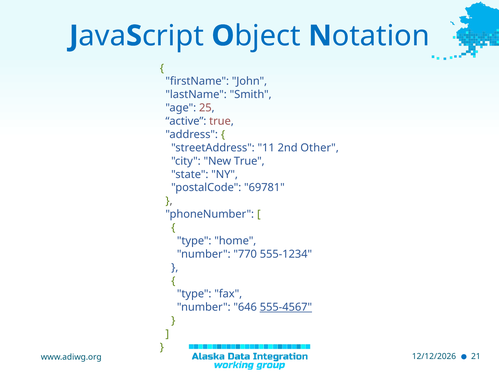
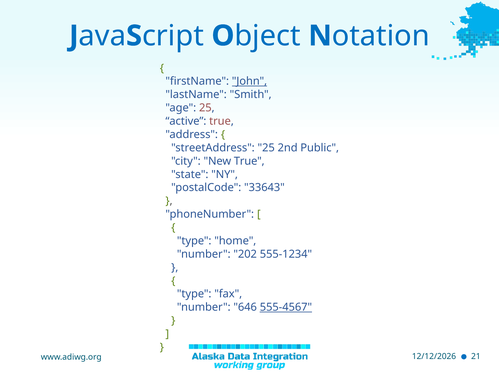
John underline: none -> present
streetAddress 11: 11 -> 25
Other: Other -> Public
69781: 69781 -> 33643
770: 770 -> 202
